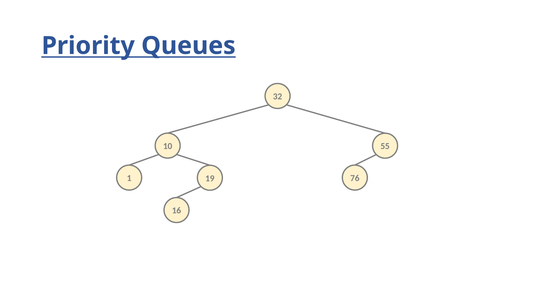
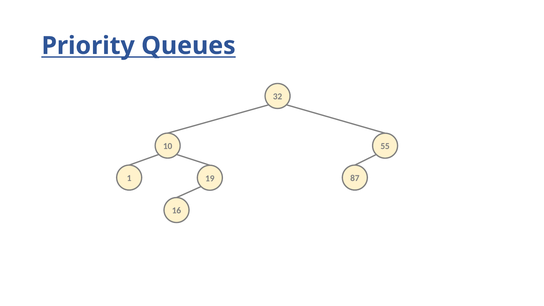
76: 76 -> 87
